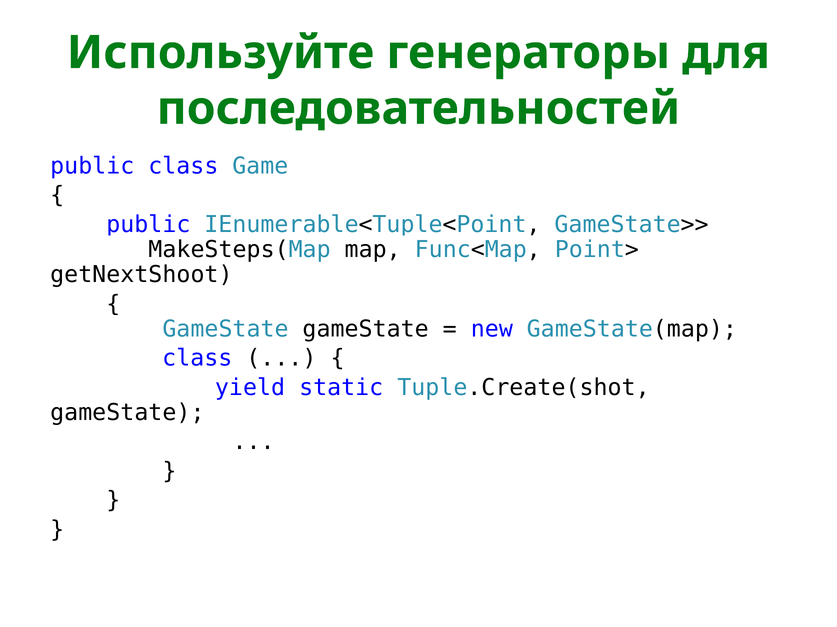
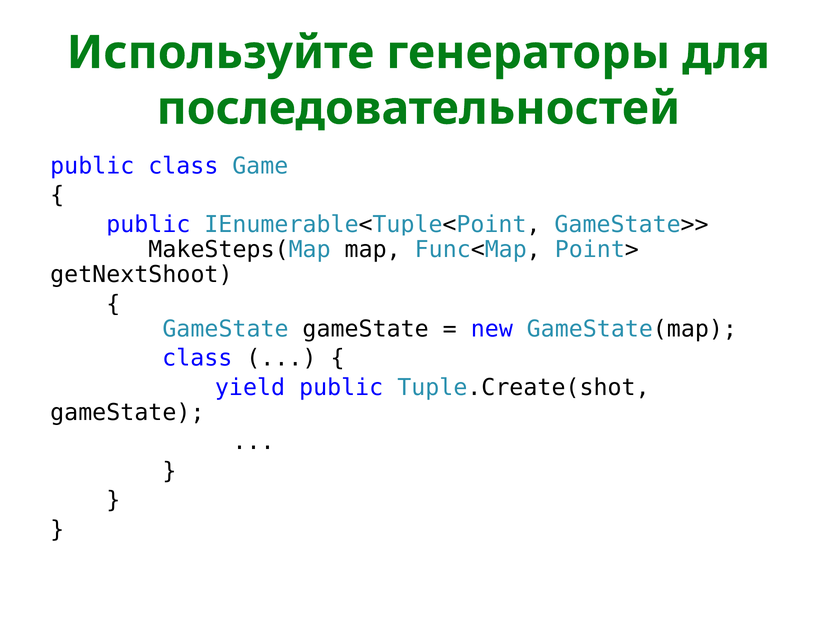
yield static: static -> public
